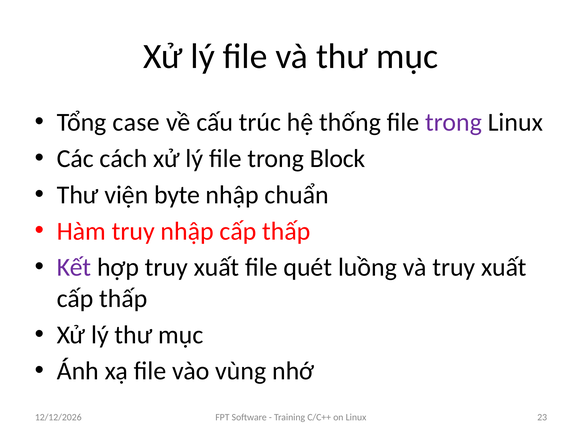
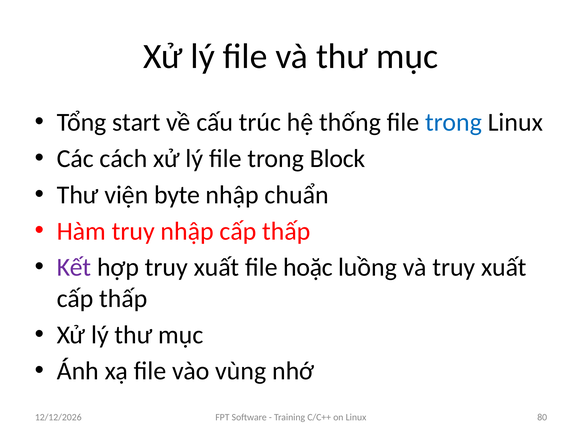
case: case -> start
trong at (454, 122) colour: purple -> blue
quét: quét -> hoặc
23: 23 -> 80
